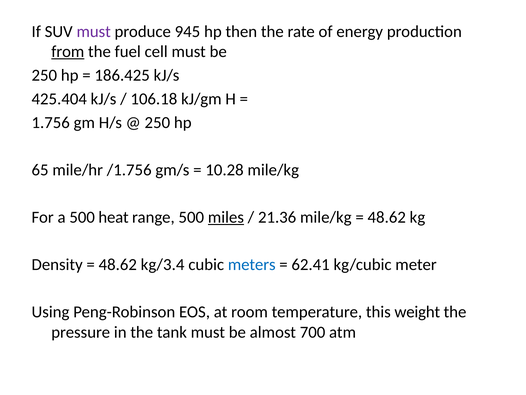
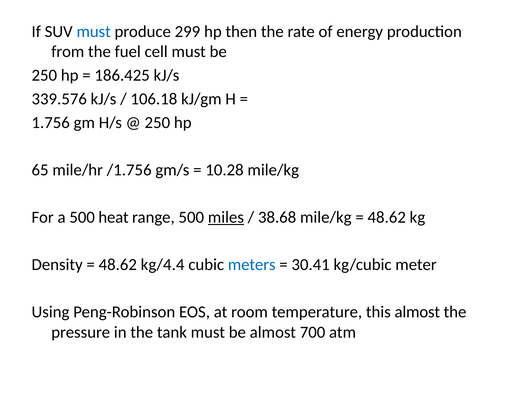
must at (94, 31) colour: purple -> blue
945: 945 -> 299
from underline: present -> none
425.404: 425.404 -> 339.576
21.36: 21.36 -> 38.68
kg/3.4: kg/3.4 -> kg/4.4
62.41: 62.41 -> 30.41
this weight: weight -> almost
